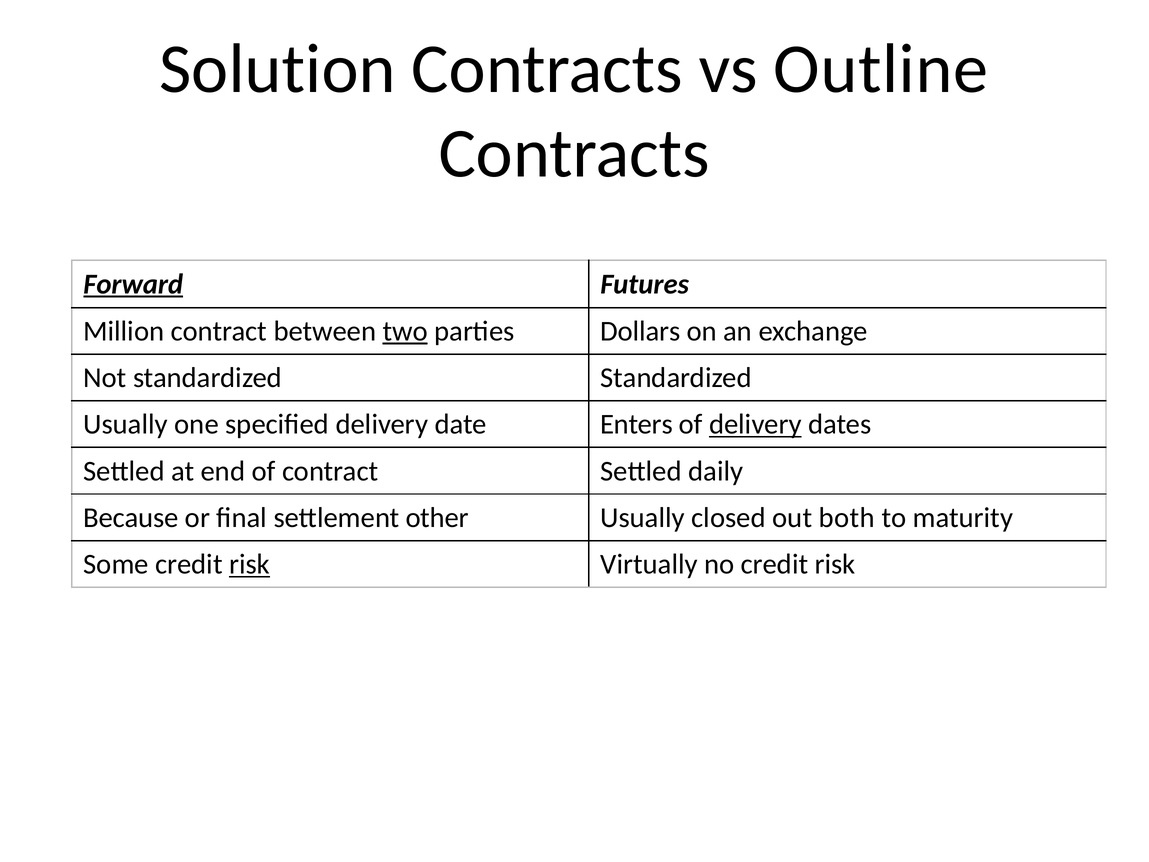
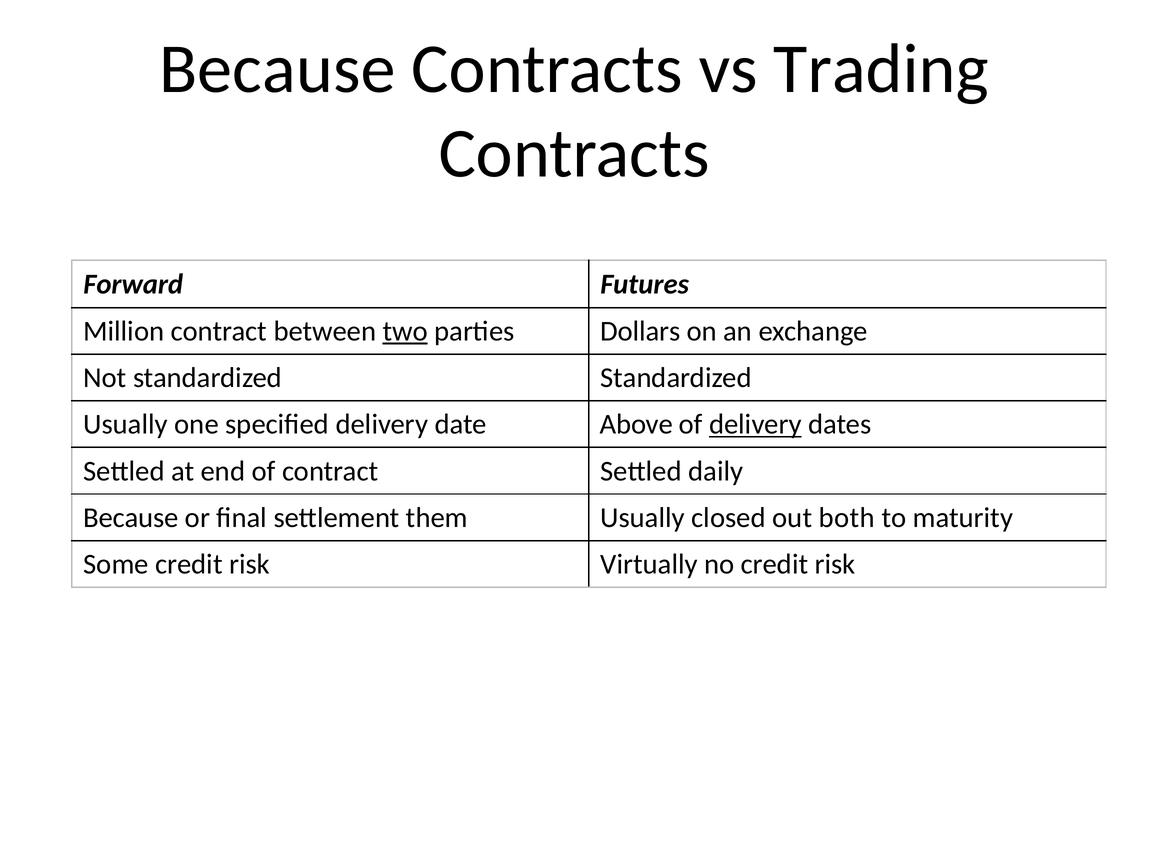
Solution at (277, 69): Solution -> Because
Outline: Outline -> Trading
Forward underline: present -> none
Enters: Enters -> Above
other: other -> them
risk at (250, 564) underline: present -> none
